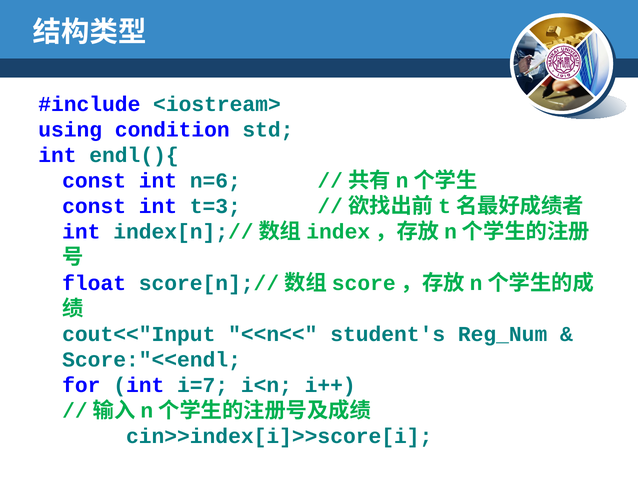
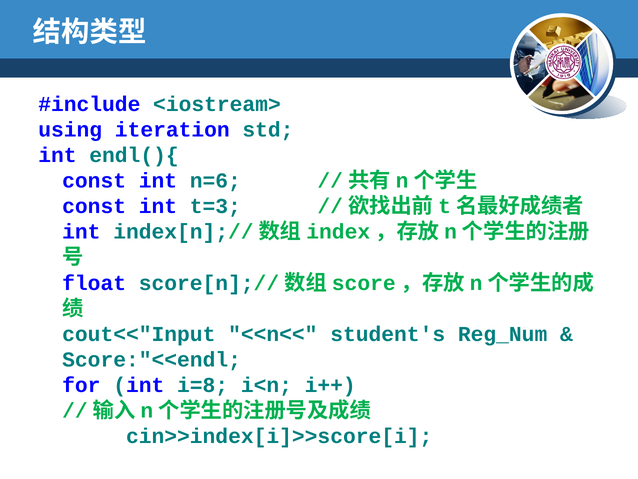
condition: condition -> iteration
i=7: i=7 -> i=8
